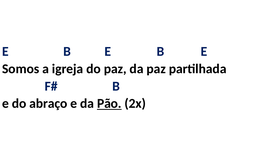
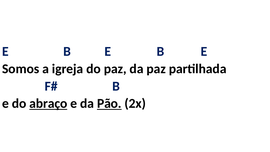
abraço underline: none -> present
